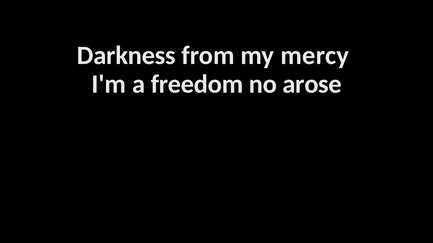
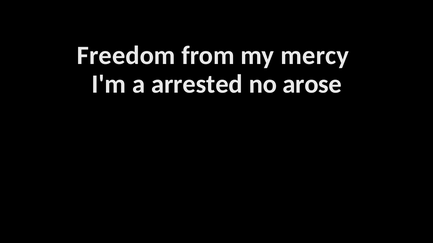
Darkness: Darkness -> Freedom
freedom: freedom -> arrested
